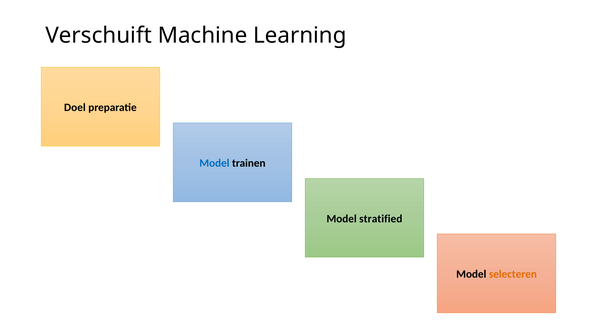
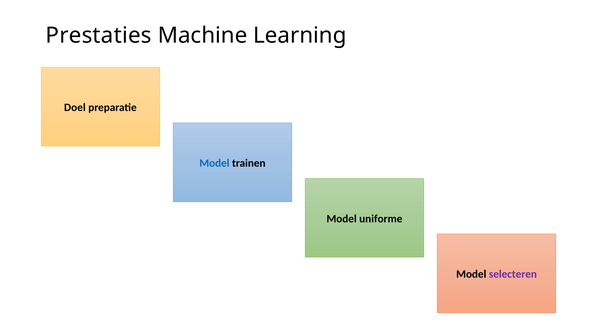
Verschuift: Verschuift -> Prestaties
stratified: stratified -> uniforme
selecteren colour: orange -> purple
